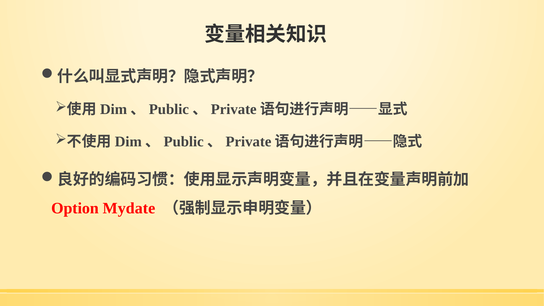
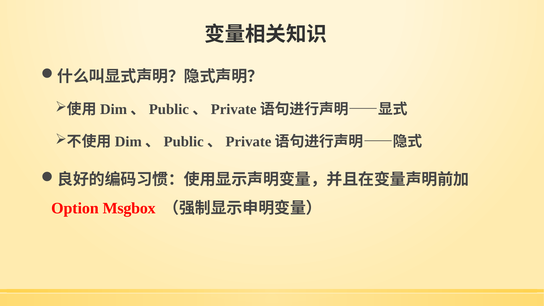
Mydate: Mydate -> Msgbox
